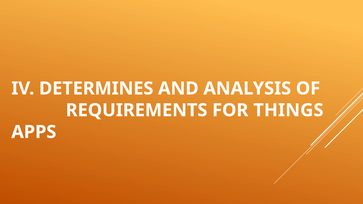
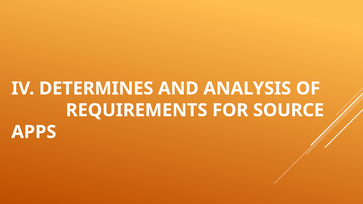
THINGS: THINGS -> SOURCE
